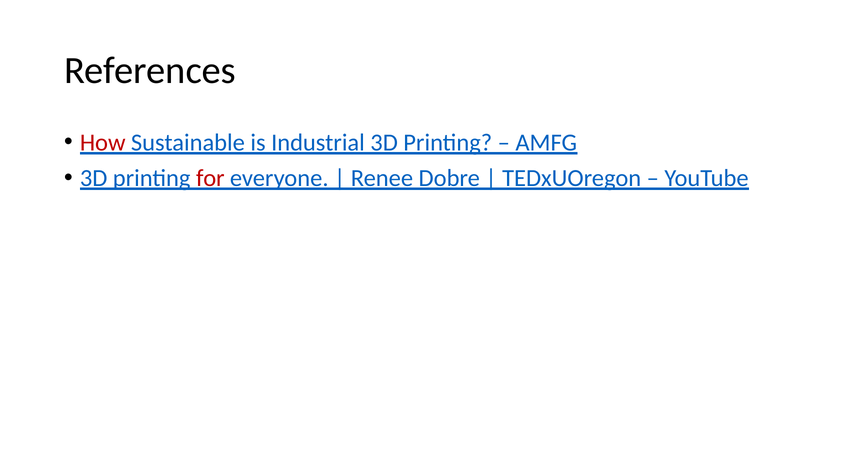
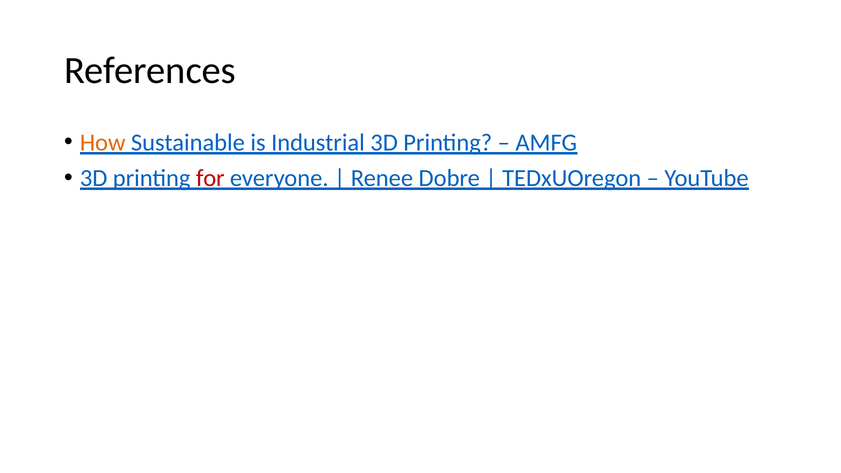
How colour: red -> orange
